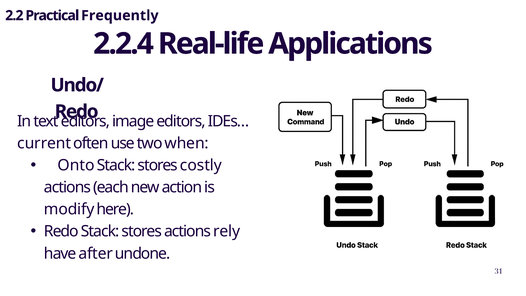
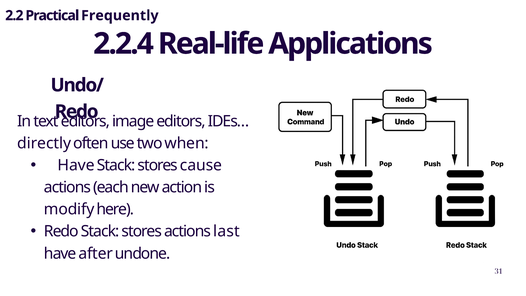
current: current -> directly
Onto at (76, 165): Onto -> Have
costly: costly -> cause
rely: rely -> last
